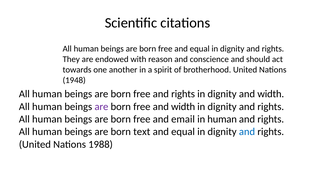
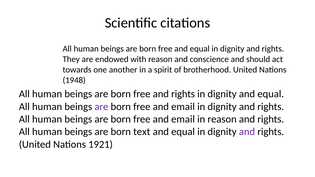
dignity and width: width -> equal
width at (183, 107): width -> email
in human: human -> reason
and at (247, 132) colour: blue -> purple
1988: 1988 -> 1921
